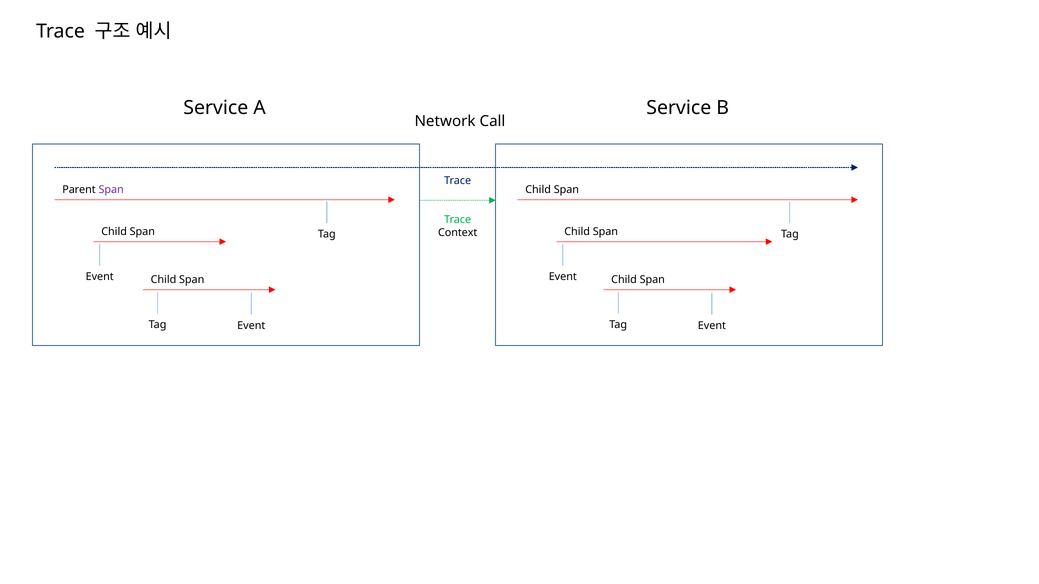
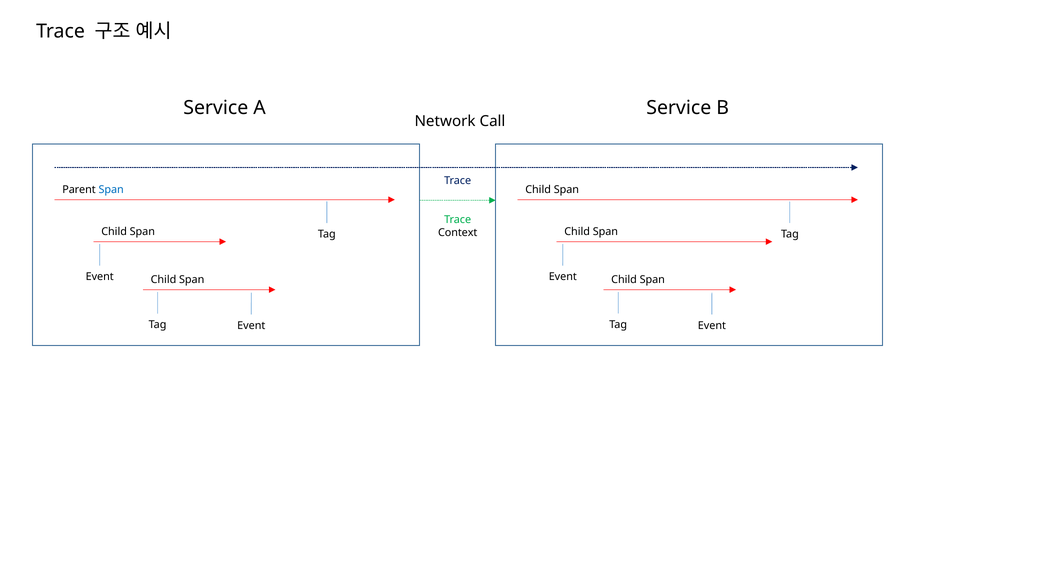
Span at (111, 190) colour: purple -> blue
